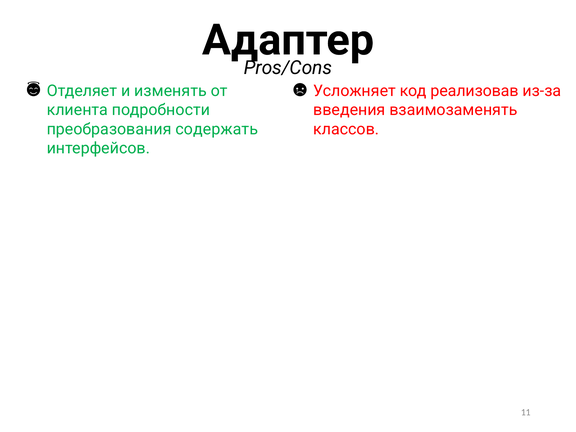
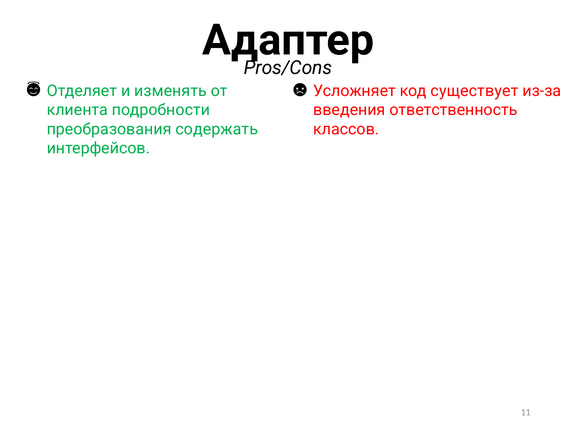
реализовав: реализовав -> существует
взаимозаменять: взаимозаменять -> ответственность
